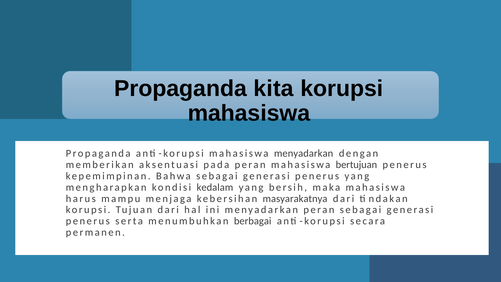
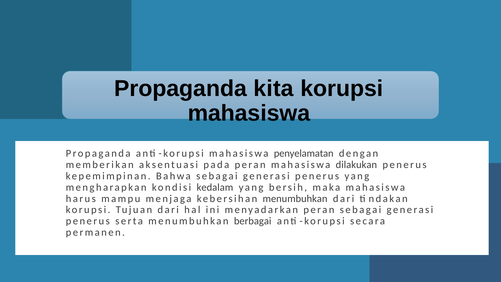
mahasiswa menyadarkan: menyadarkan -> penyelamatan
bertujuan: bertujuan -> dilakukan
kebersihan masyarakatnya: masyarakatnya -> menumbuhkan
